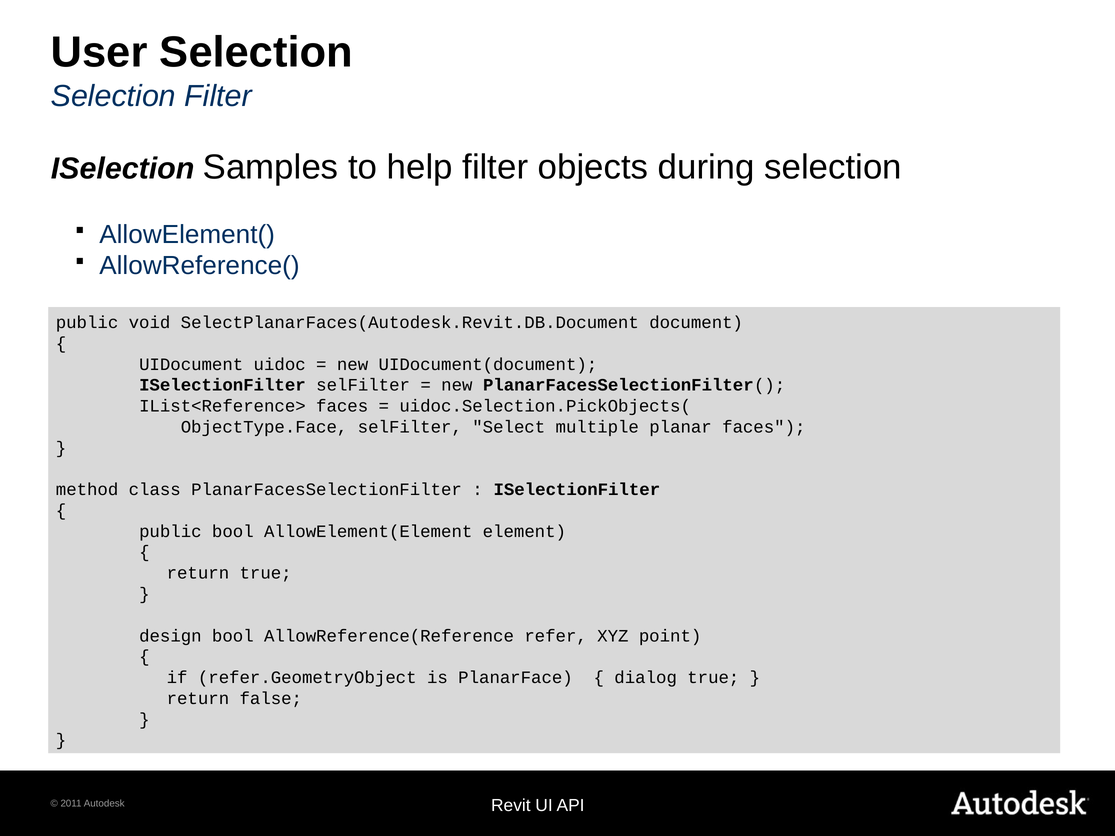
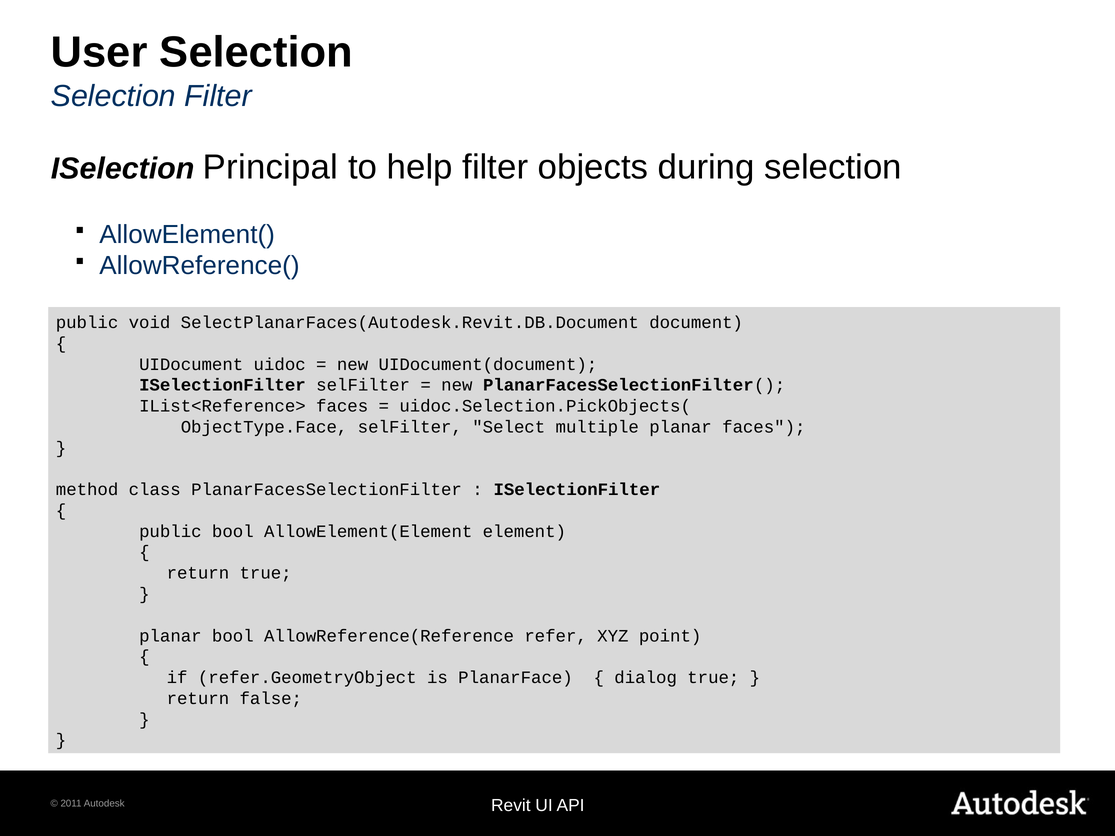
Samples: Samples -> Principal
design at (170, 636): design -> planar
